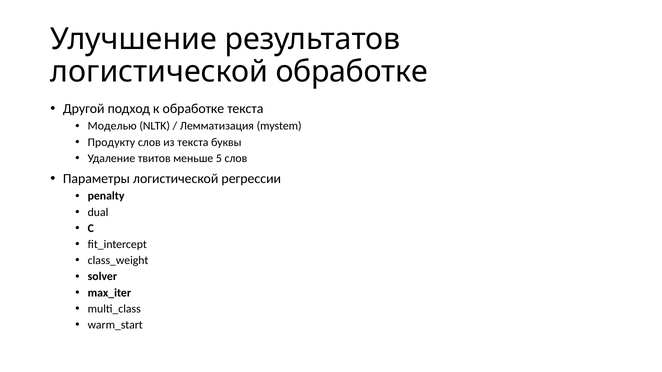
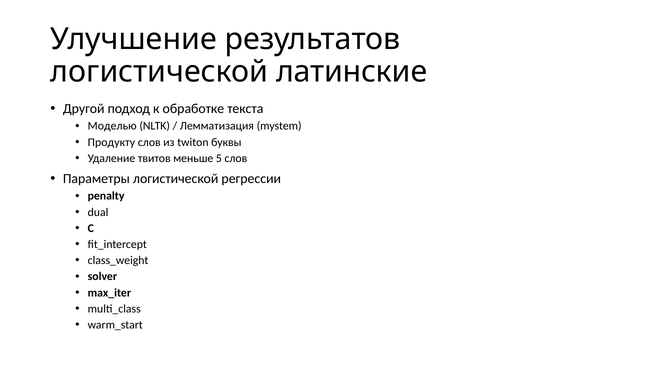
логистической обработке: обработке -> латинские
из текста: текста -> twiton
